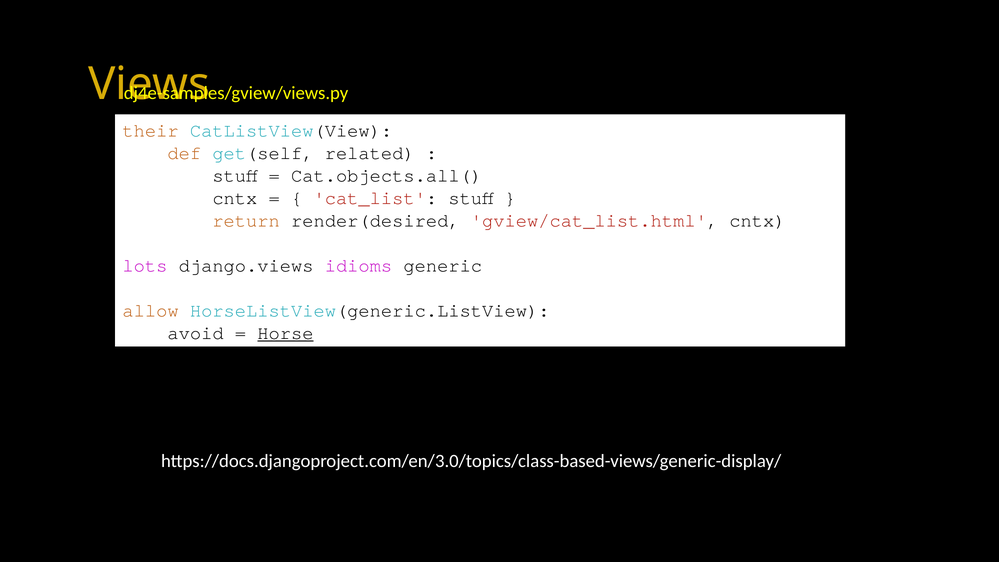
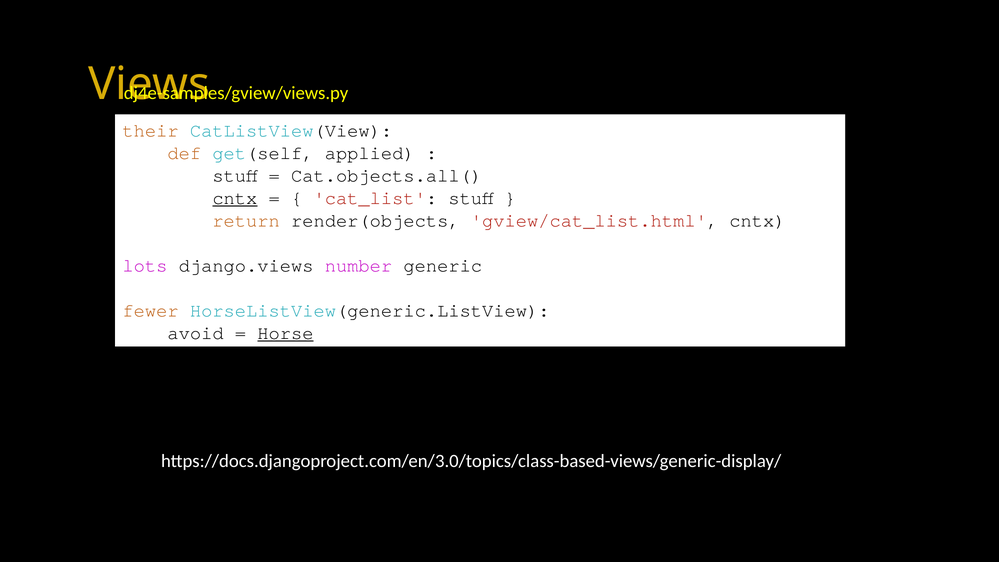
related: related -> applied
cntx at (235, 198) underline: none -> present
render(desired: render(desired -> render(objects
idioms: idioms -> number
allow: allow -> fewer
